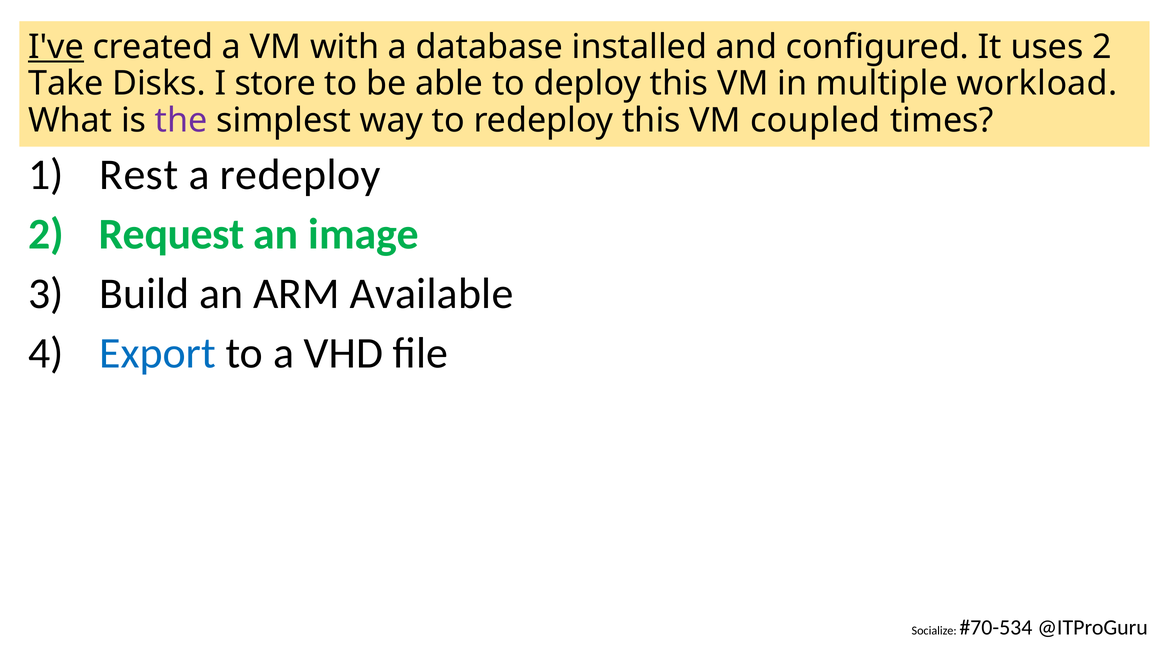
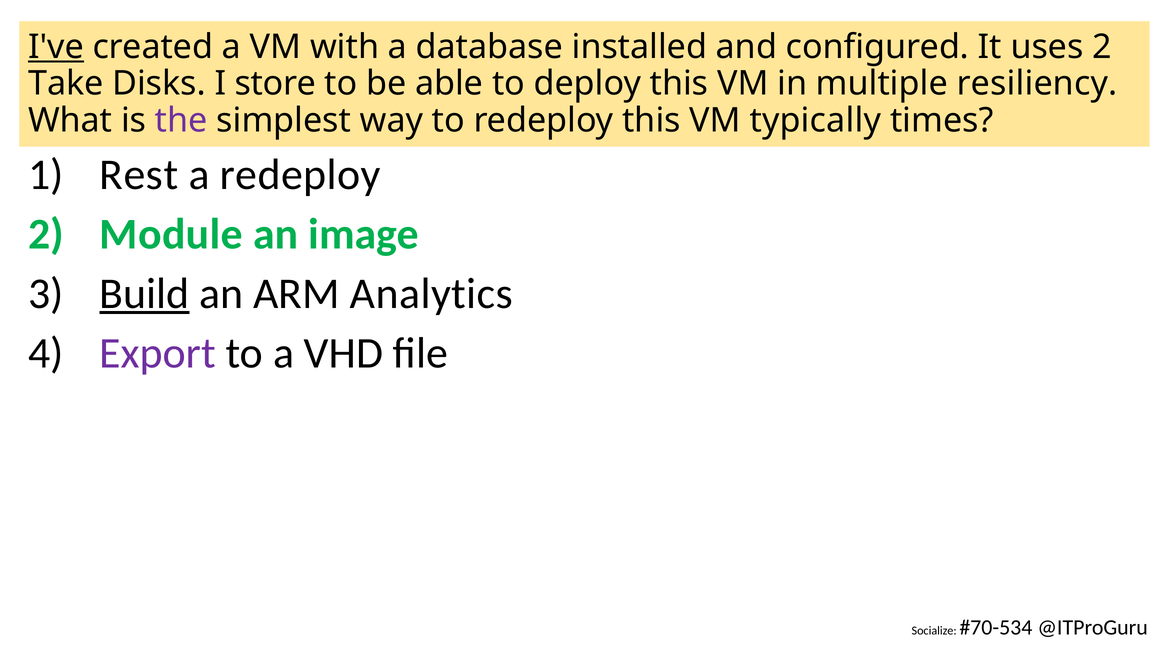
workload: workload -> resiliency
coupled: coupled -> typically
Request: Request -> Module
Build underline: none -> present
Available: Available -> Analytics
Export colour: blue -> purple
